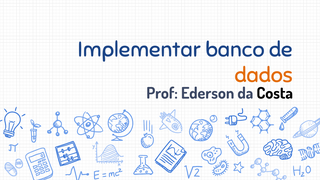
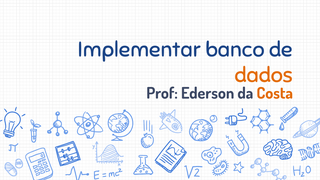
Costa colour: black -> orange
